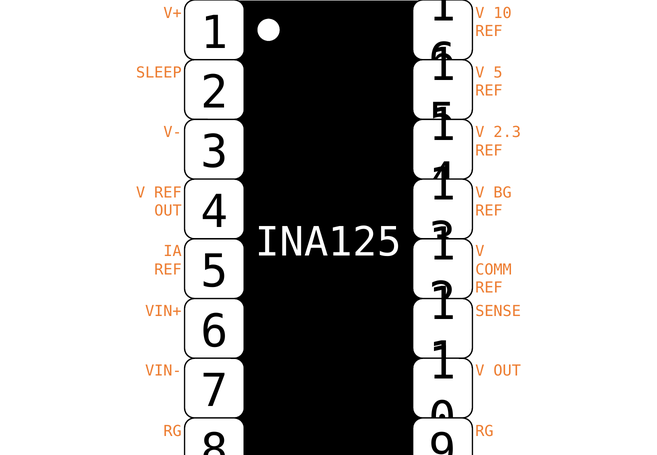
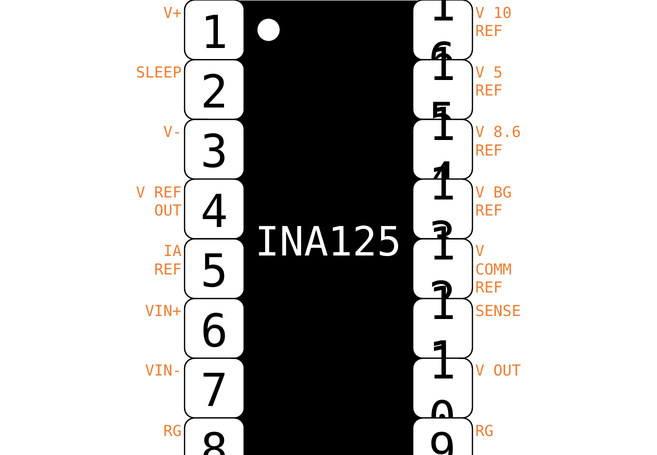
2.3: 2.3 -> 8.6
